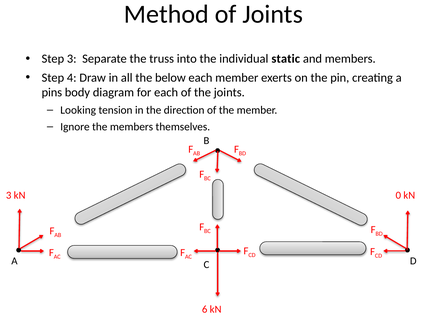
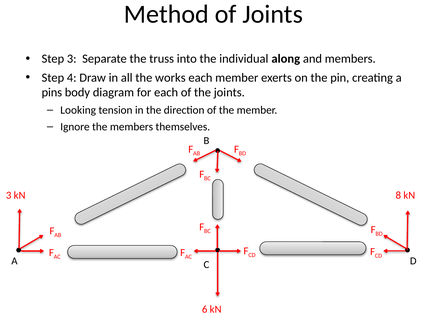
static: static -> along
below: below -> works
0: 0 -> 8
